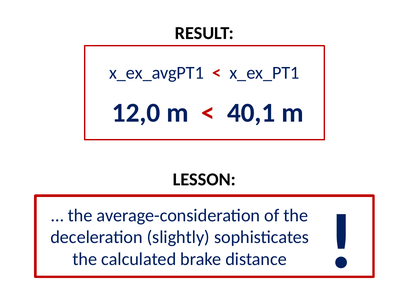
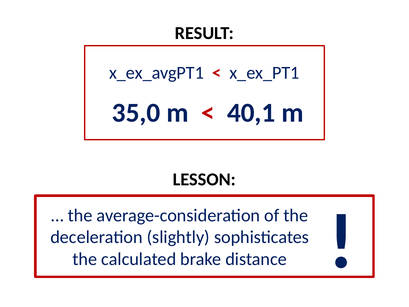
12,0: 12,0 -> 35,0
